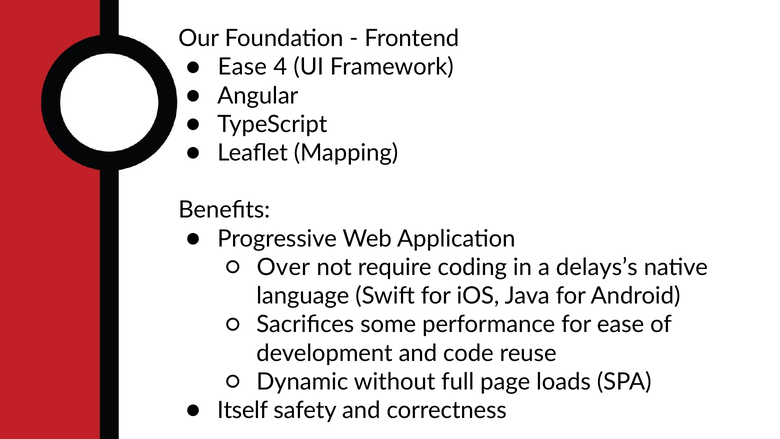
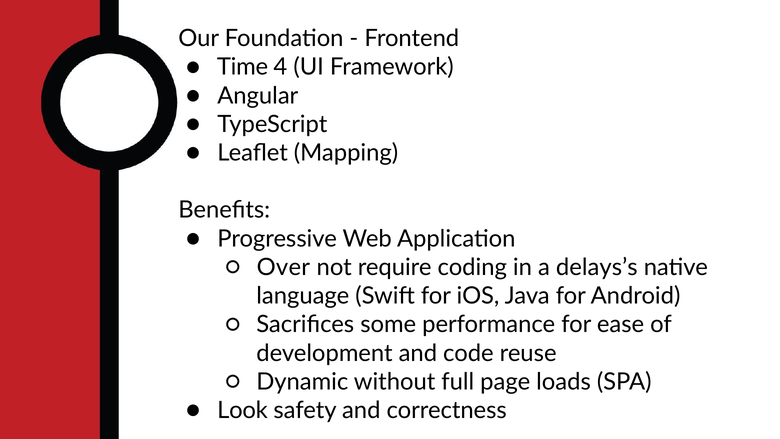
Ease at (242, 67): Ease -> Time
Itself: Itself -> Look
